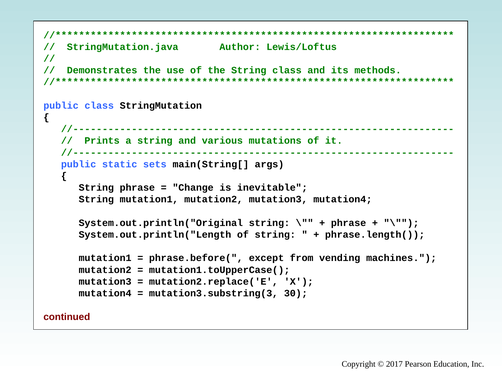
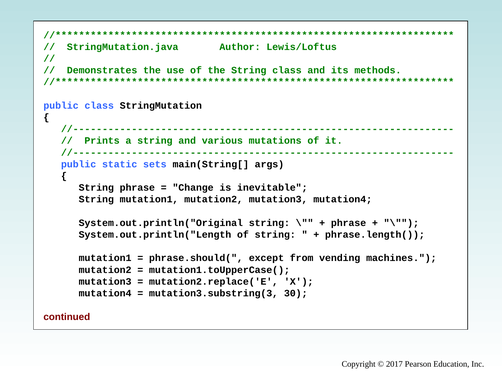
phrase.before(: phrase.before( -> phrase.should(
